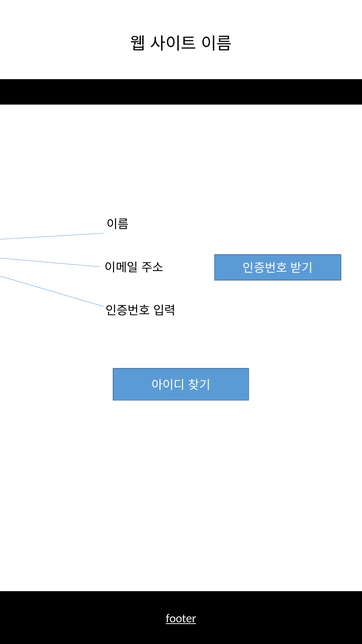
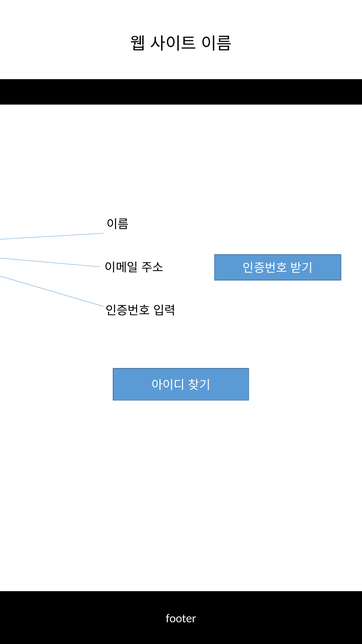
footer underline: present -> none
